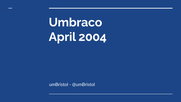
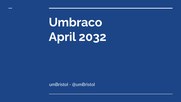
2004: 2004 -> 2032
